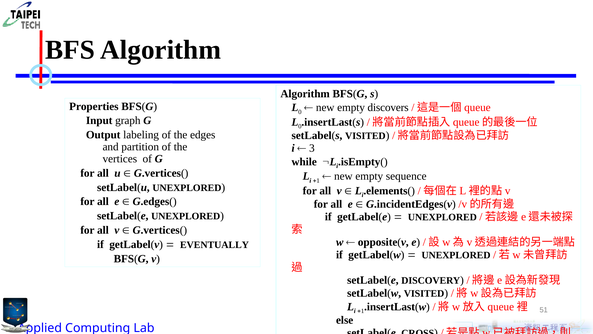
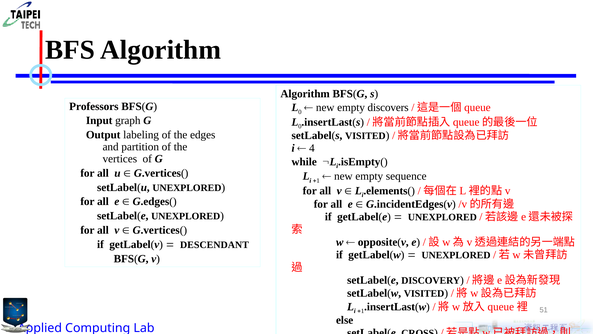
Properties: Properties -> Professors
3: 3 -> 4
EVENTUALLY: EVENTUALLY -> DESCENDANT
